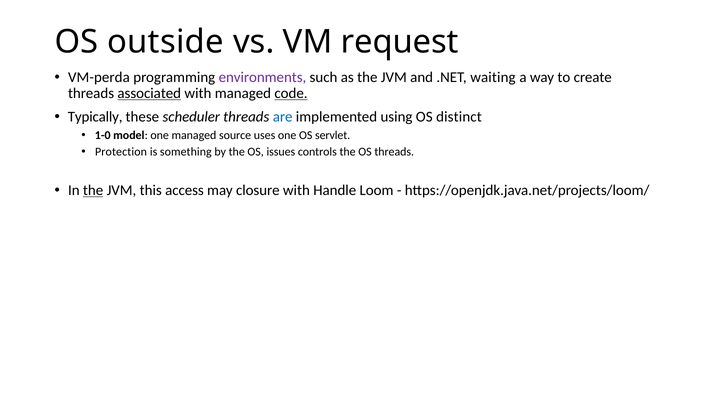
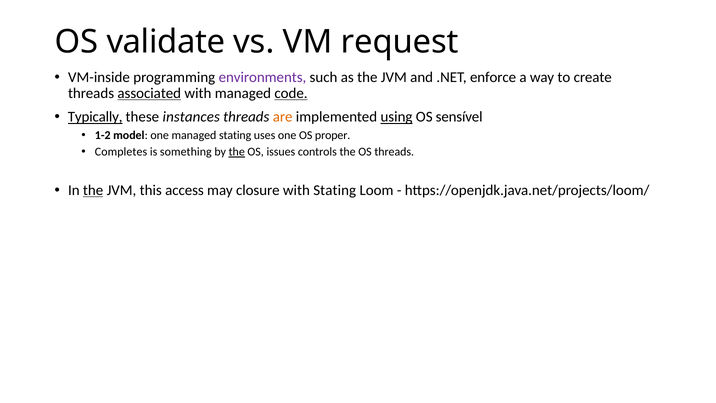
outside: outside -> validate
VM-perda: VM-perda -> VM-inside
waiting: waiting -> enforce
Typically underline: none -> present
scheduler: scheduler -> instances
are colour: blue -> orange
using underline: none -> present
distinct: distinct -> sensível
1-0: 1-0 -> 1-2
managed source: source -> stating
servlet: servlet -> proper
Protection: Protection -> Completes
the at (237, 152) underline: none -> present
with Handle: Handle -> Stating
